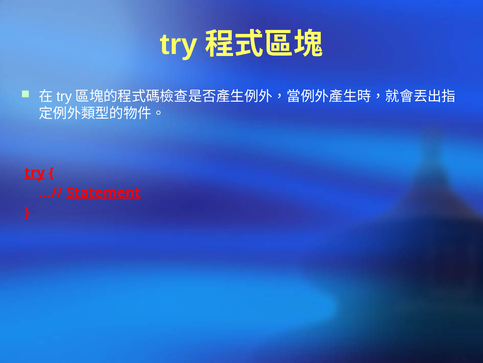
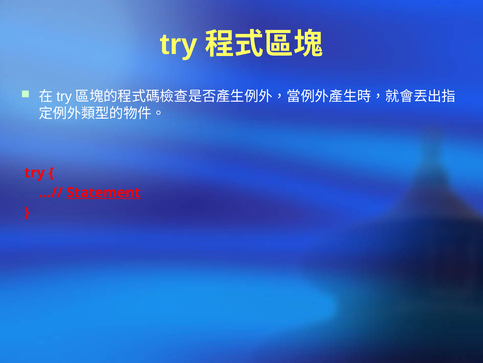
try at (35, 172) underline: present -> none
